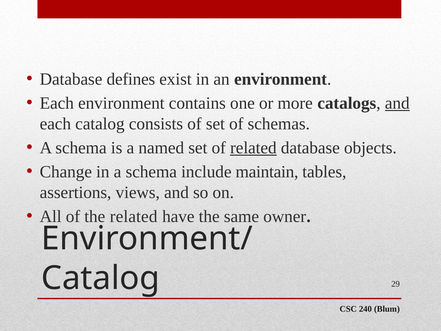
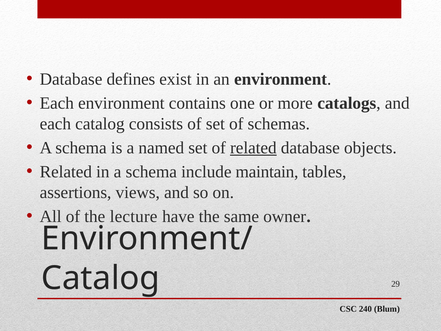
and at (397, 103) underline: present -> none
Change at (66, 172): Change -> Related
the related: related -> lecture
